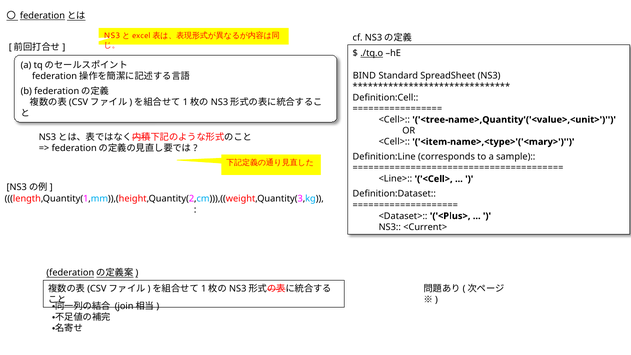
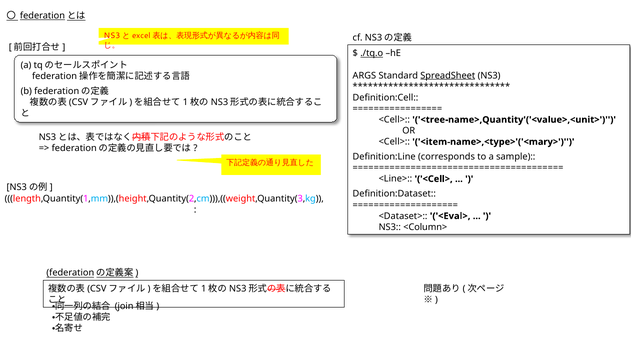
BIND: BIND -> ARGS
SpreadSheet underline: none -> present
<Plus>: <Plus> -> <Eval>
<Current>: <Current> -> <Column>
